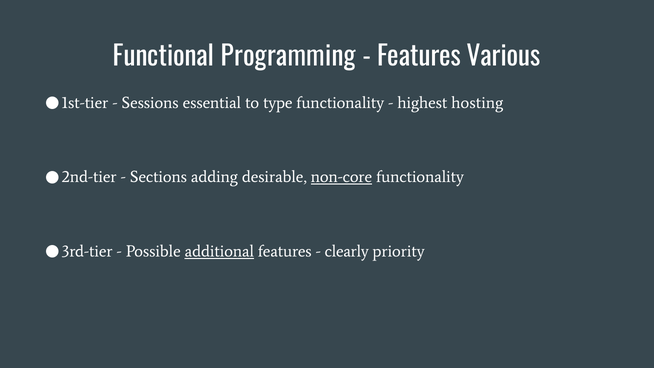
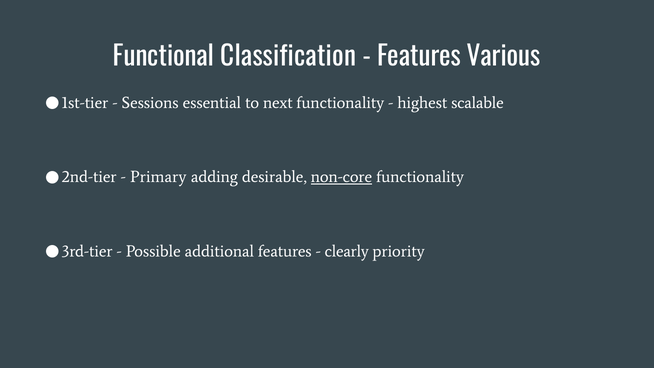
Programming: Programming -> Classification
type: type -> next
hosting: hosting -> scalable
Sections: Sections -> Primary
additional underline: present -> none
